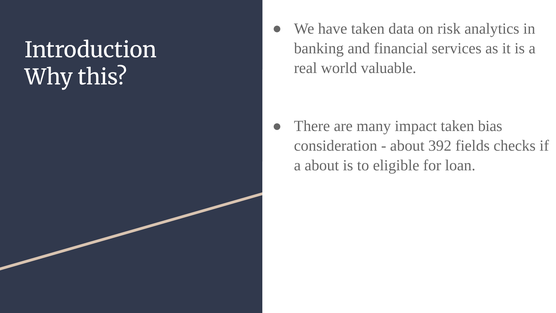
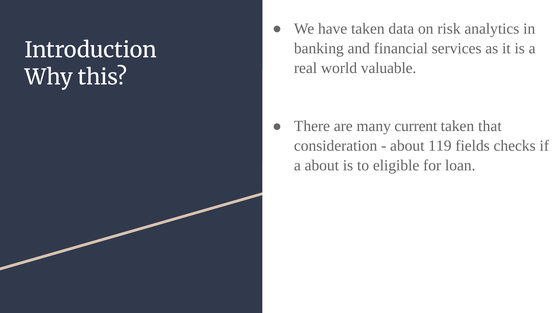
impact: impact -> current
bias: bias -> that
392: 392 -> 119
